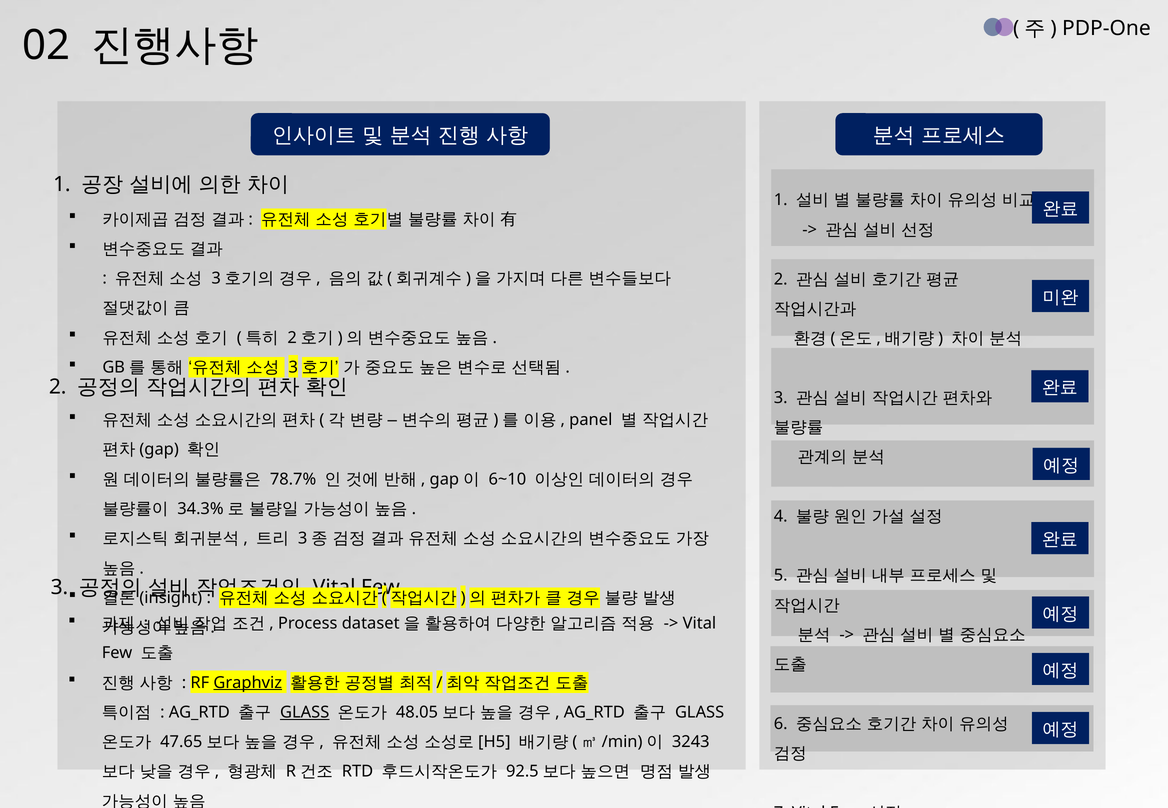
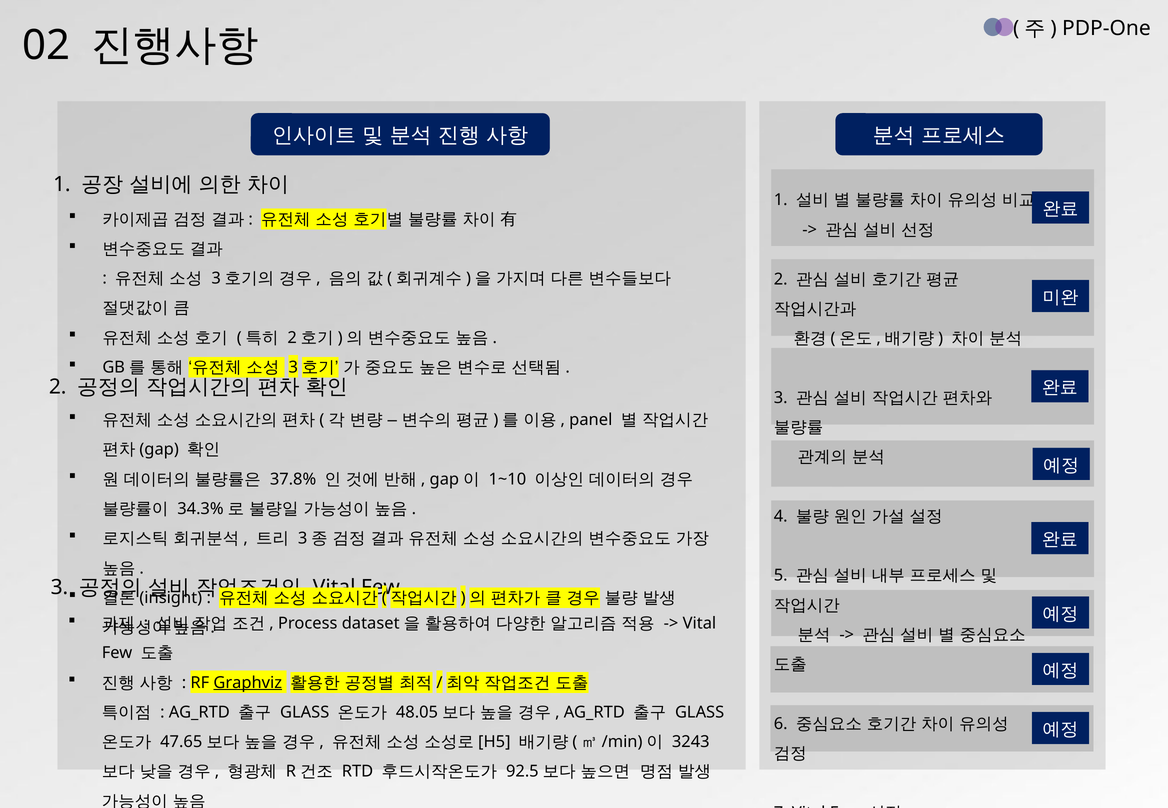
78.7%: 78.7% -> 37.8%
6~10: 6~10 -> 1~10
GLASS at (305, 713) underline: present -> none
